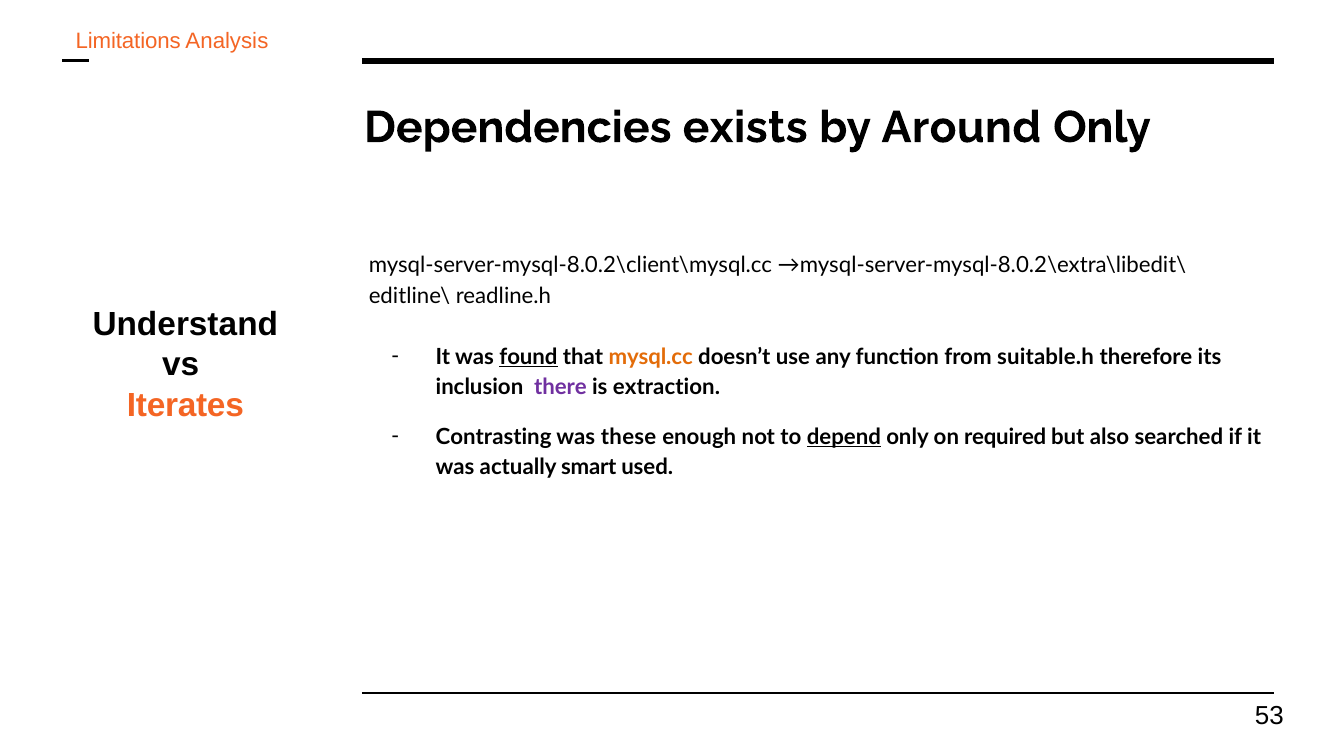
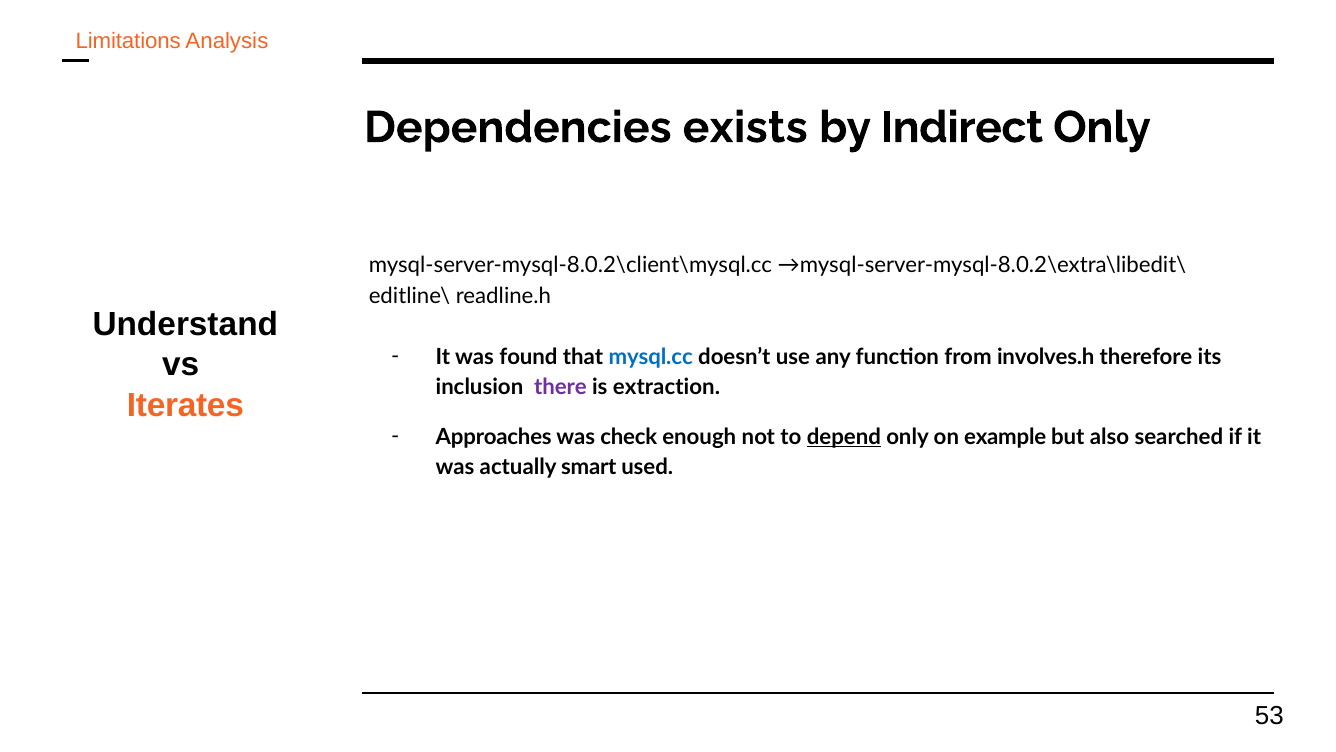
Around: Around -> Indirect
found underline: present -> none
mysql.cc colour: orange -> blue
suitable.h: suitable.h -> involves.h
Contrasting: Contrasting -> Approaches
these: these -> check
required: required -> example
